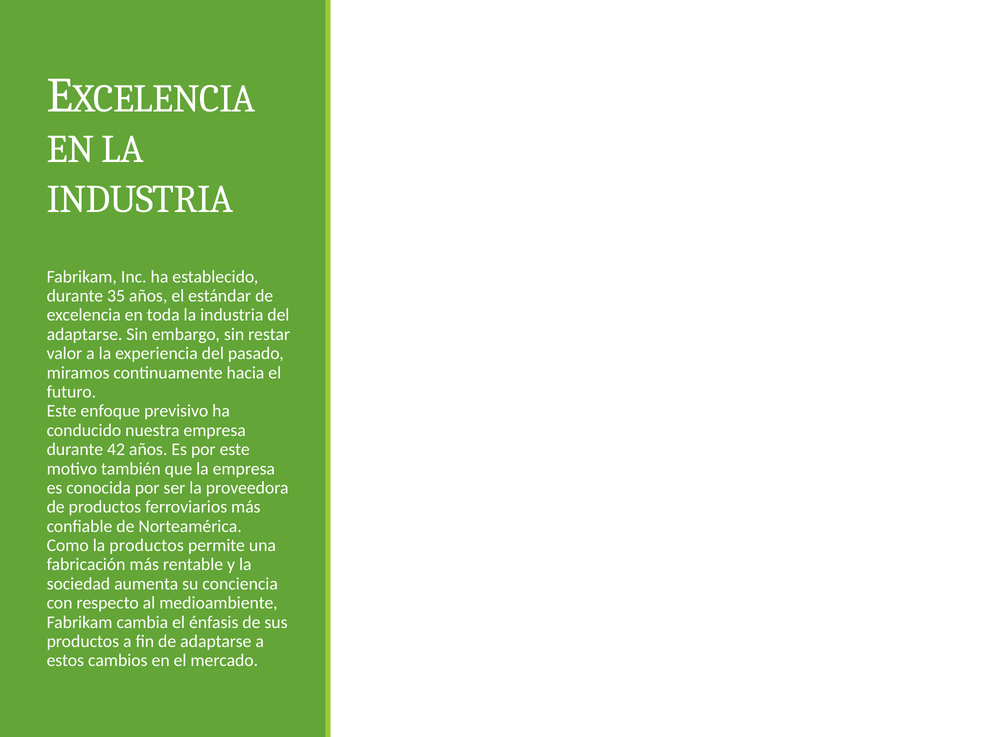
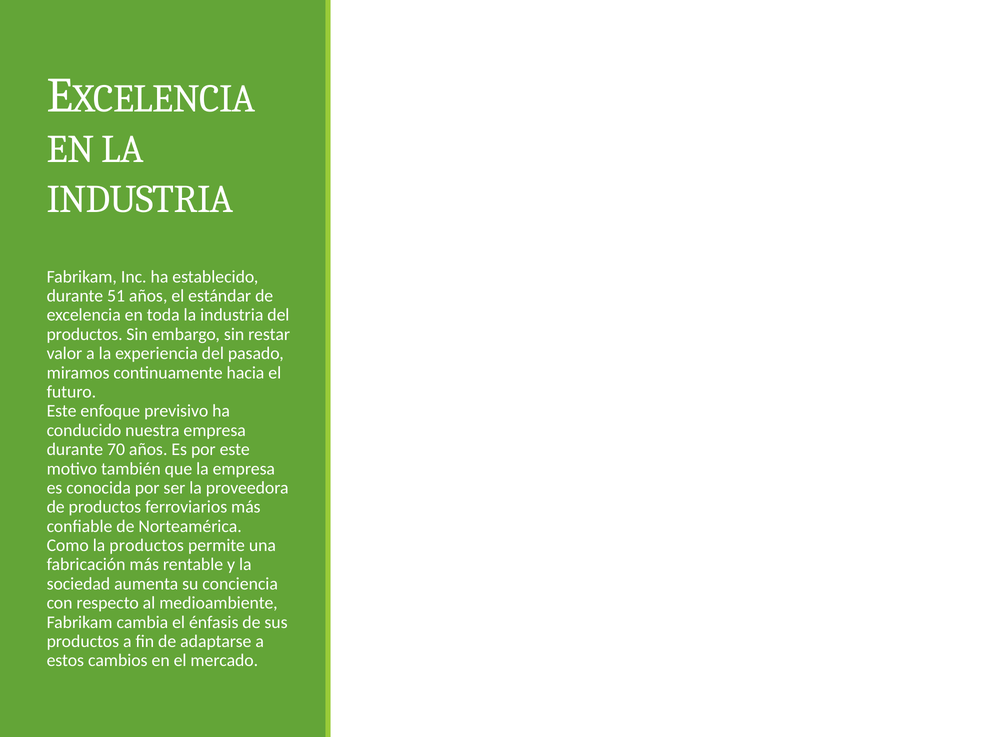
35: 35 -> 51
adaptarse at (85, 334): adaptarse -> productos
42: 42 -> 70
